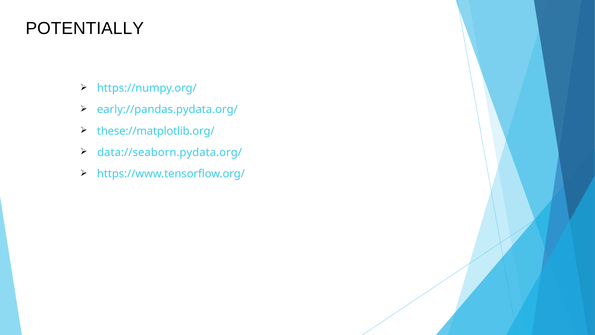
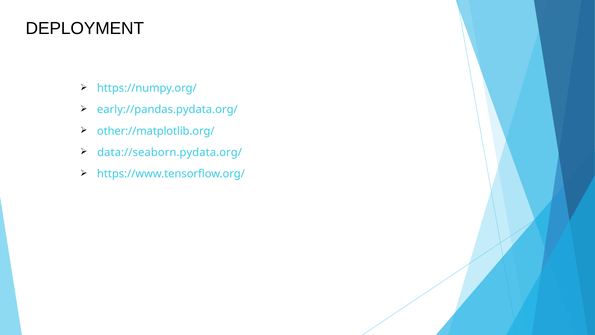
POTENTIALLY: POTENTIALLY -> DEPLOYMENT
these://matplotlib.org/: these://matplotlib.org/ -> other://matplotlib.org/
